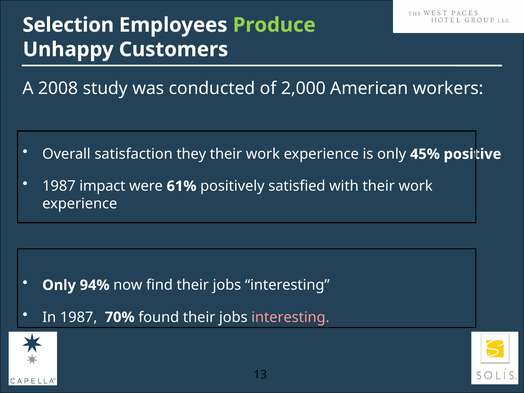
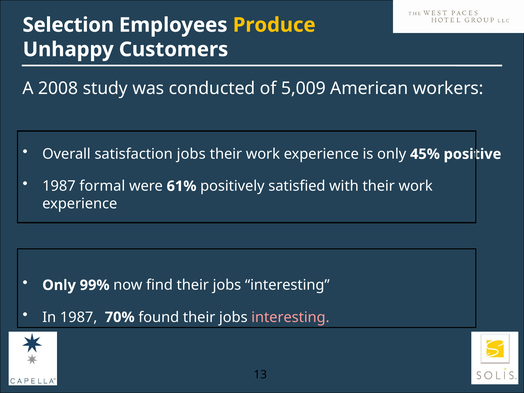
Produce colour: light green -> yellow
2,000: 2,000 -> 5,009
satisfaction they: they -> jobs
impact: impact -> formal
94%: 94% -> 99%
